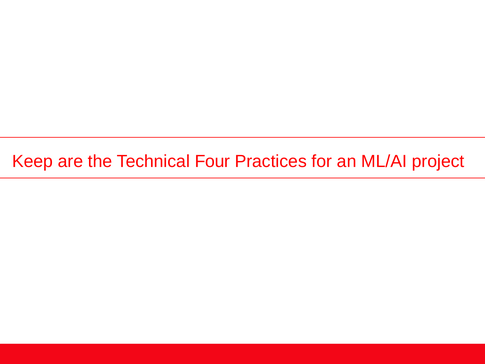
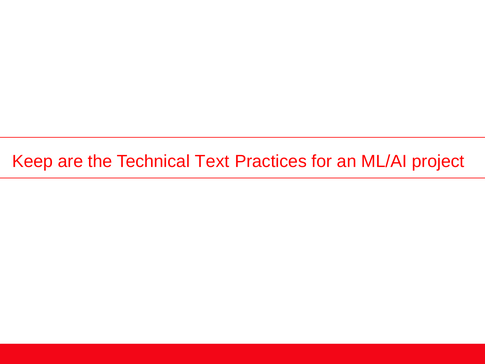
Four: Four -> Text
